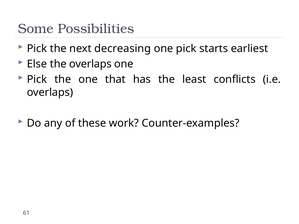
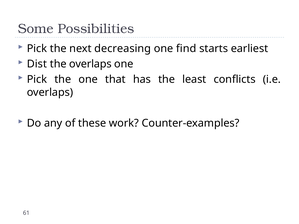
one pick: pick -> find
Else: Else -> Dist
